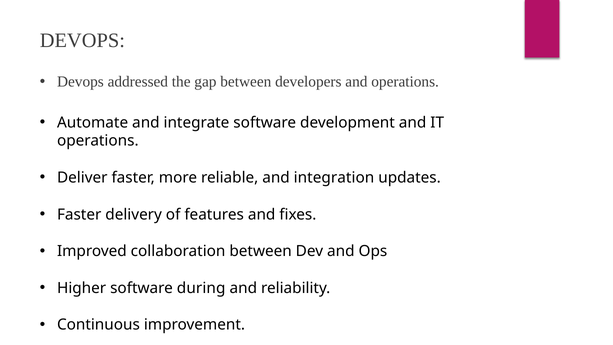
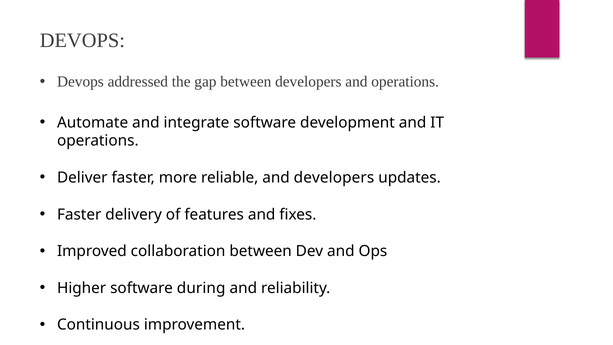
and integration: integration -> developers
